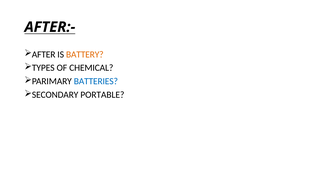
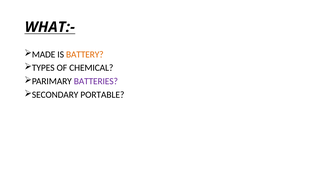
AFTER:-: AFTER:- -> WHAT:-
AFTER: AFTER -> MADE
BATTERIES colour: blue -> purple
